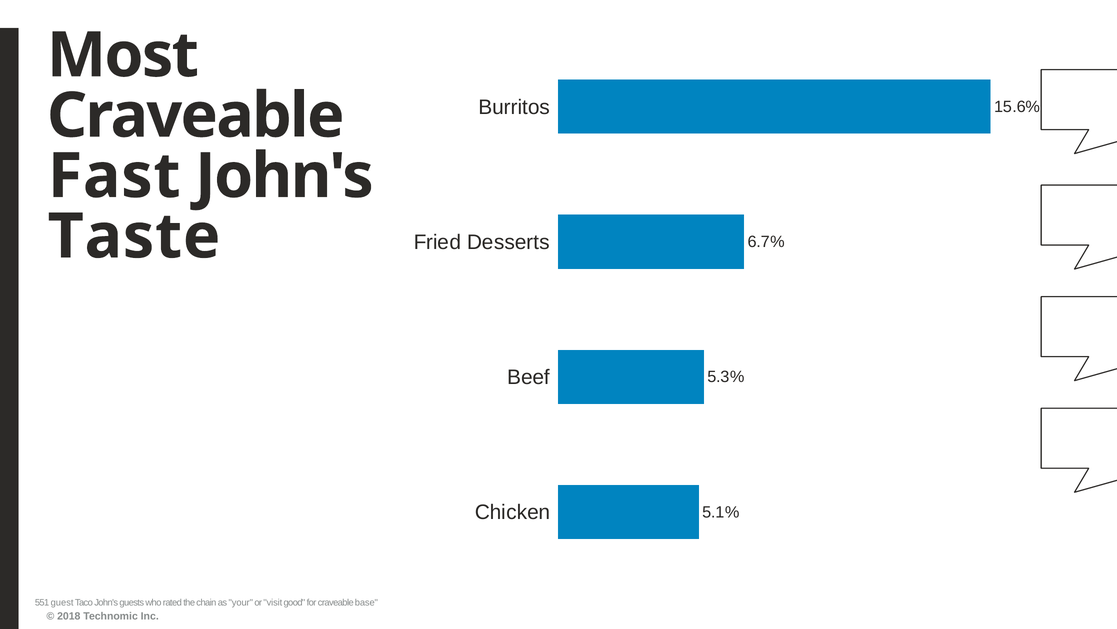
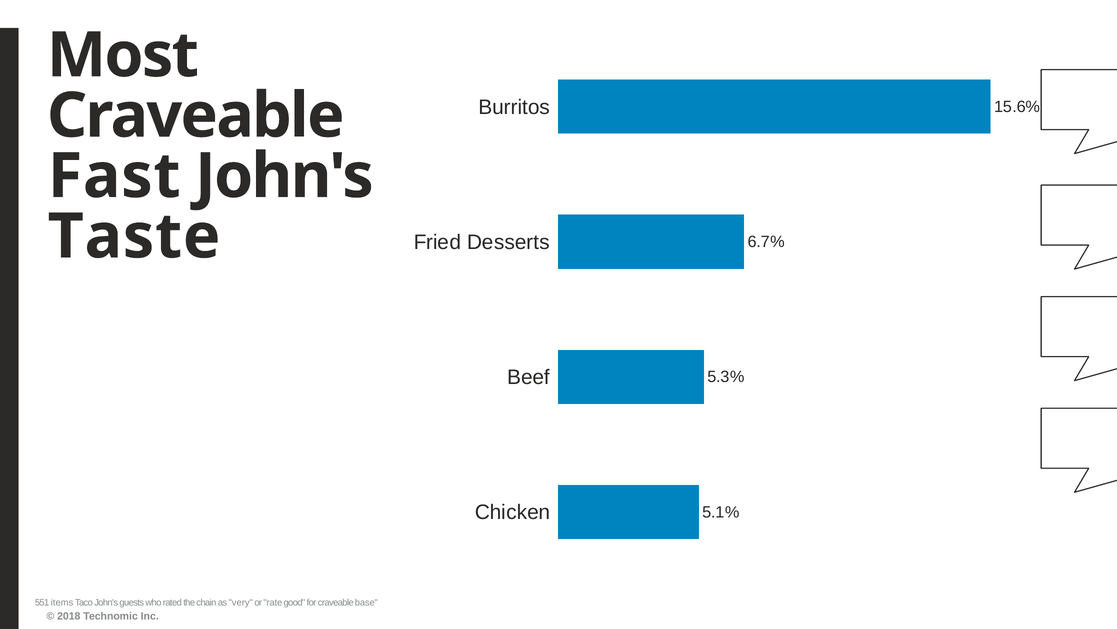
guest: guest -> items
your: your -> very
visit: visit -> rate
